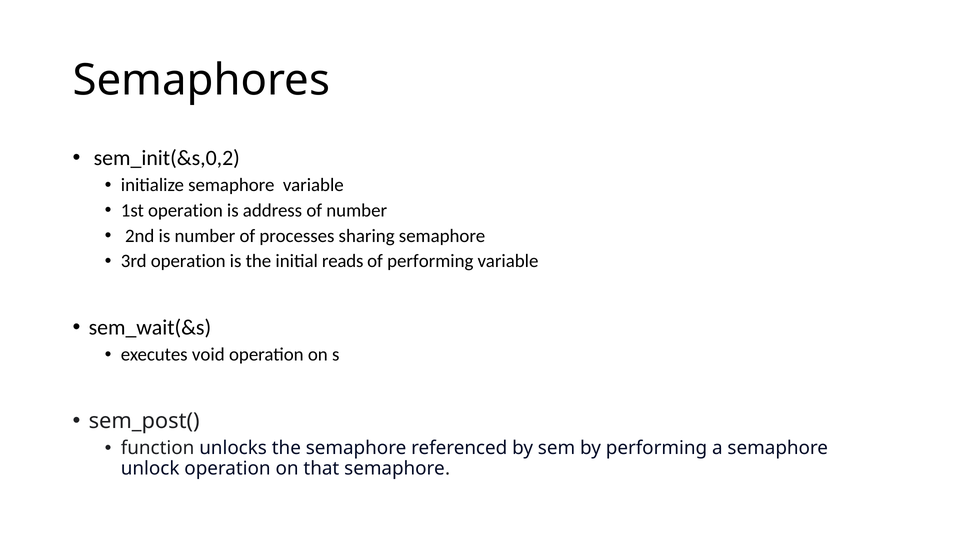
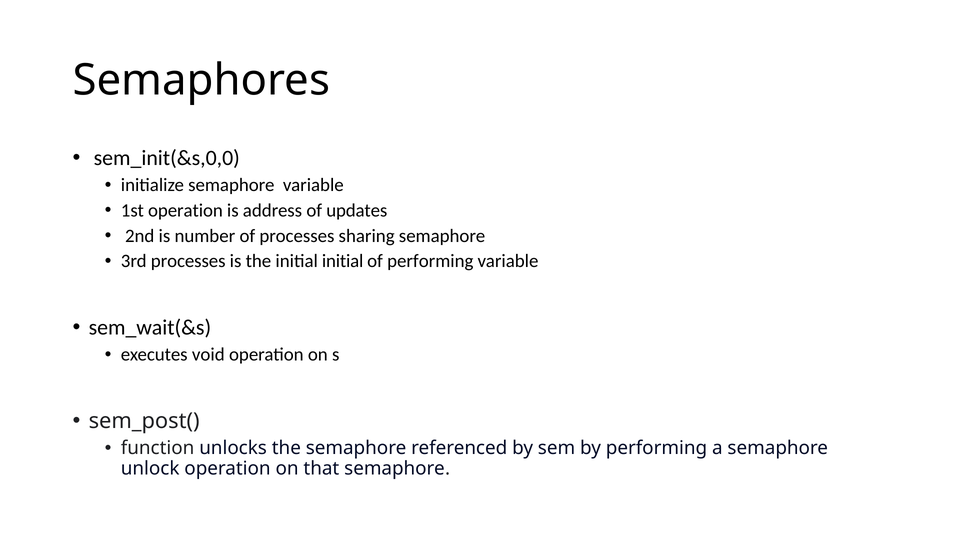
sem_init(&s,0,2: sem_init(&s,0,2 -> sem_init(&s,0,0
of number: number -> updates
3rd operation: operation -> processes
initial reads: reads -> initial
